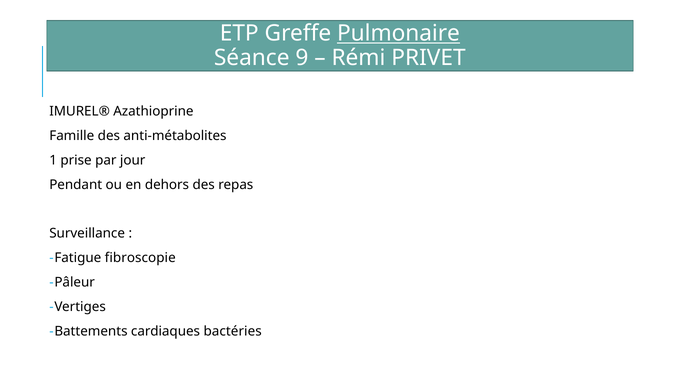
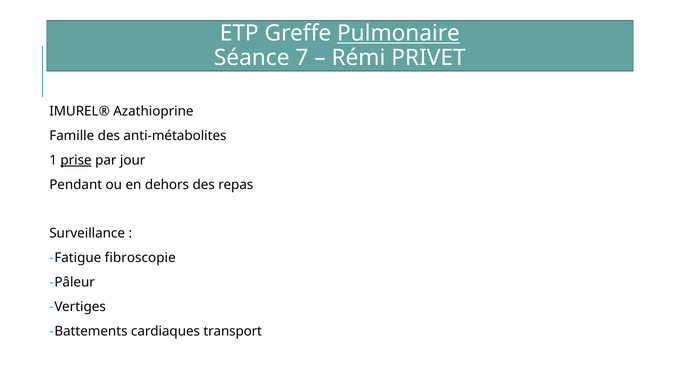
9: 9 -> 7
prise underline: none -> present
bactéries: bactéries -> transport
